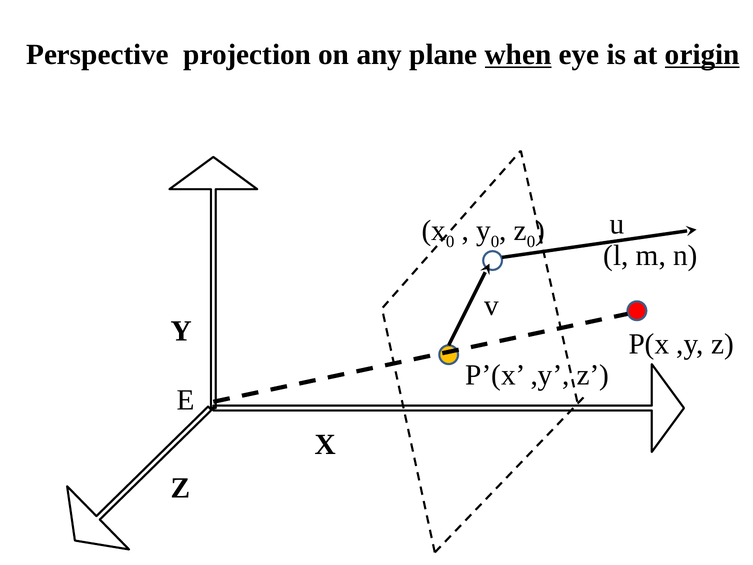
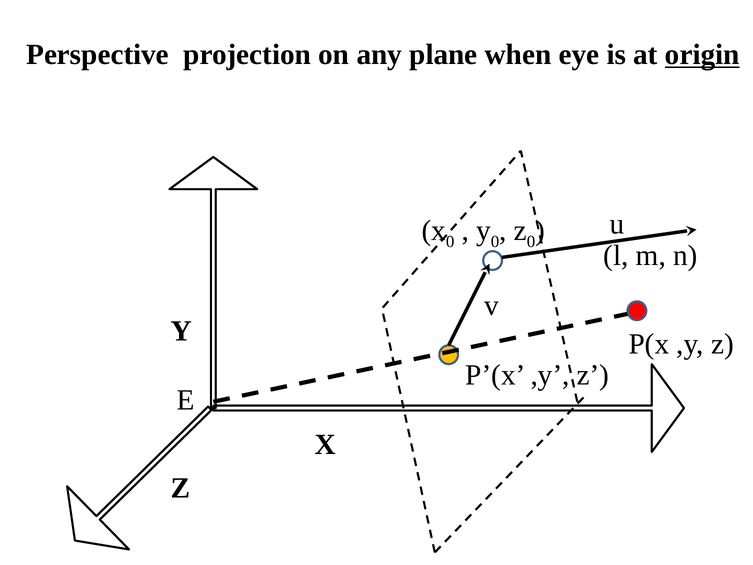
when underline: present -> none
